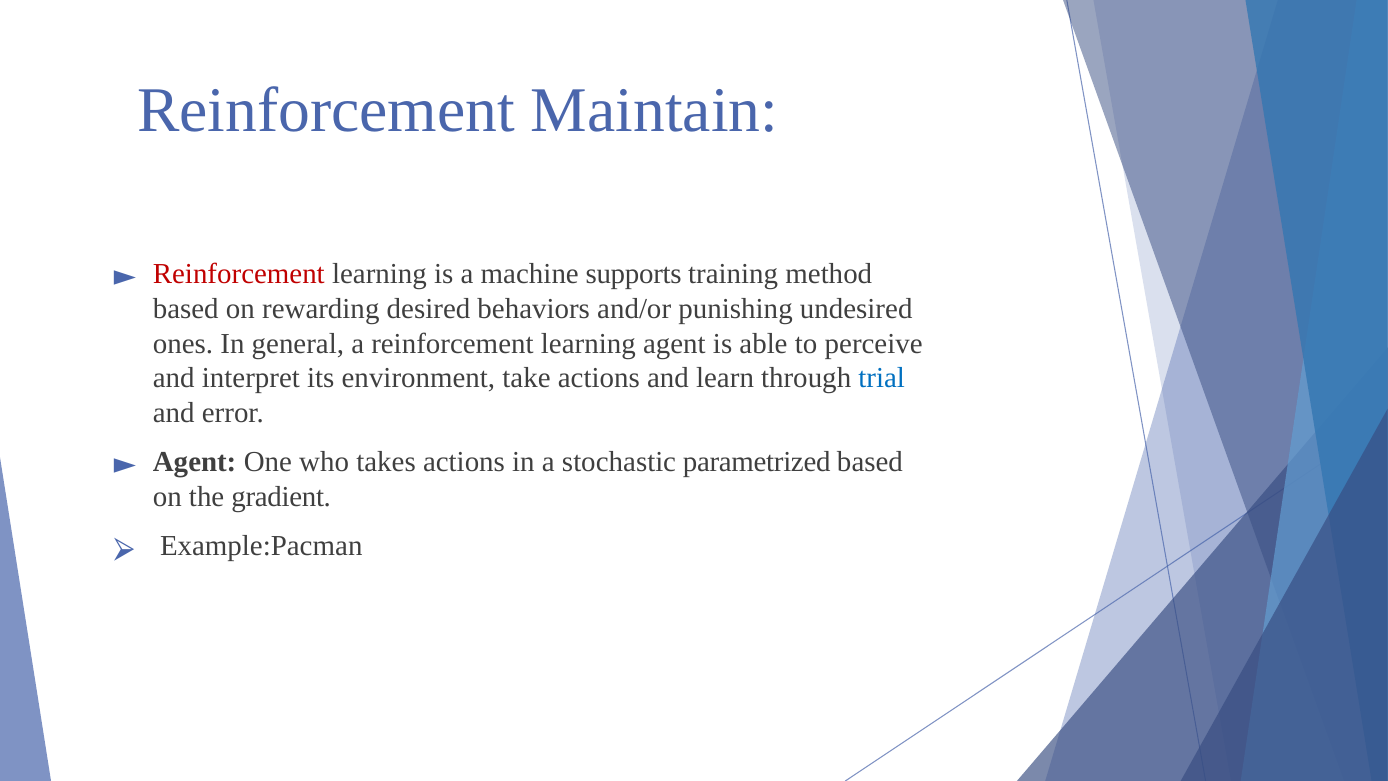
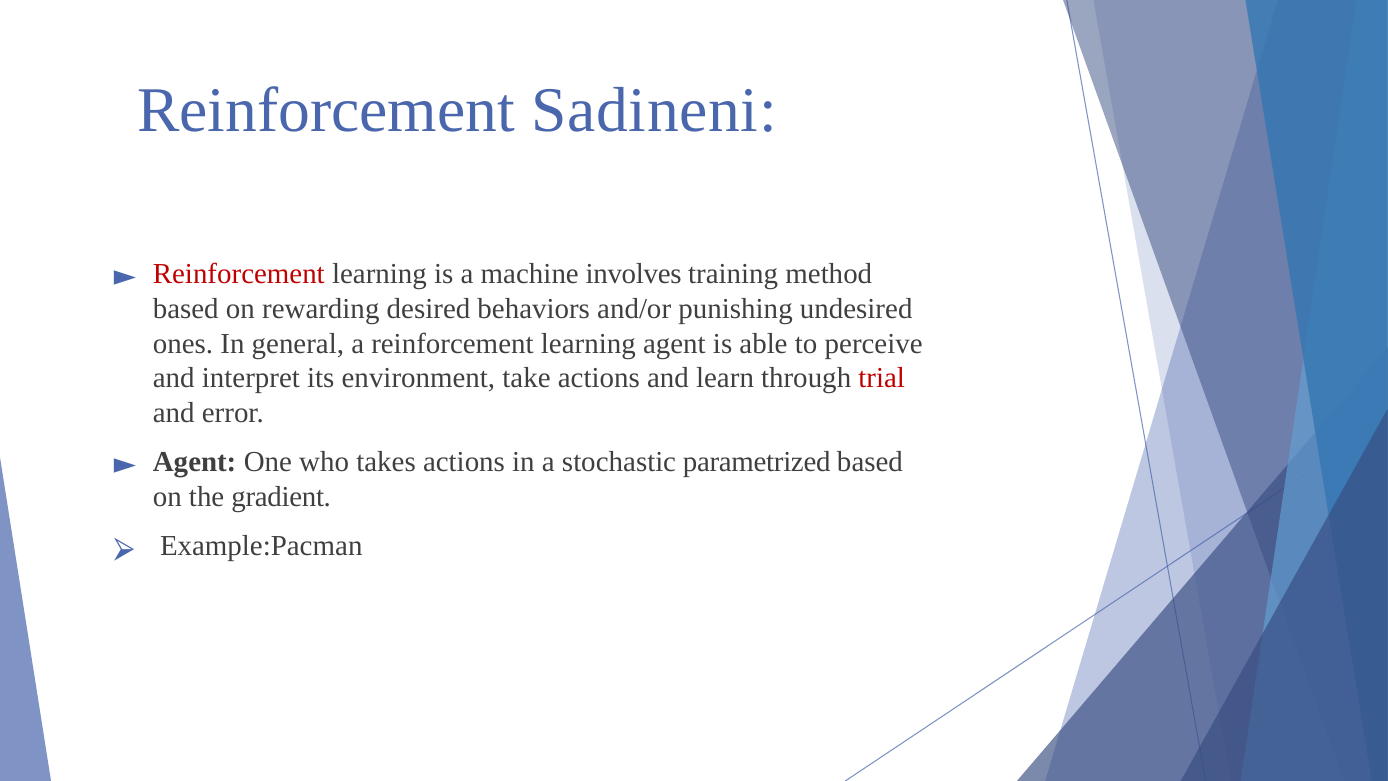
Maintain: Maintain -> Sadineni
supports: supports -> involves
trial colour: blue -> red
